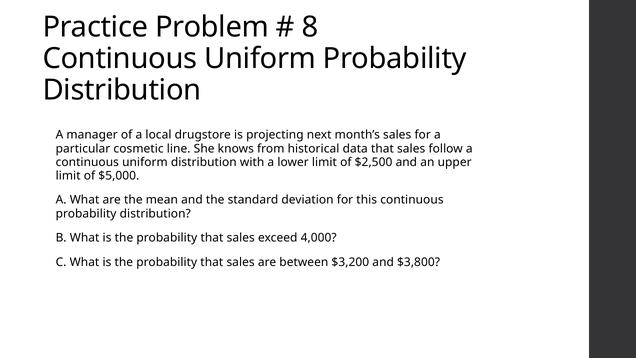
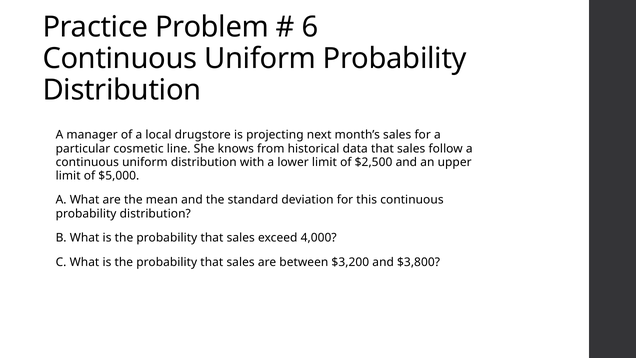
8: 8 -> 6
